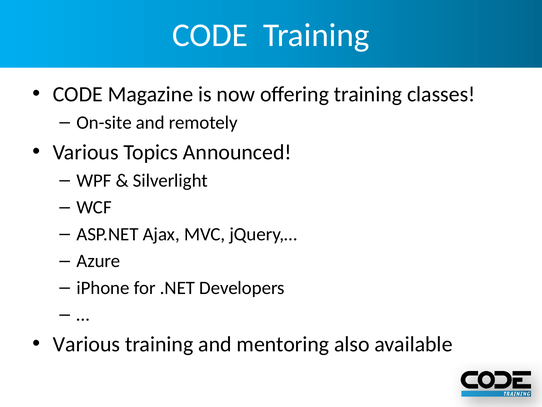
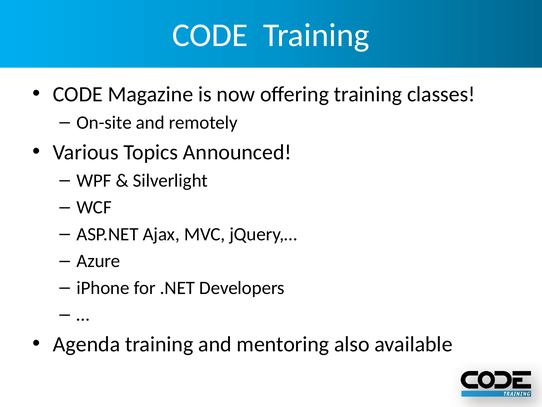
Various at (87, 344): Various -> Agenda
